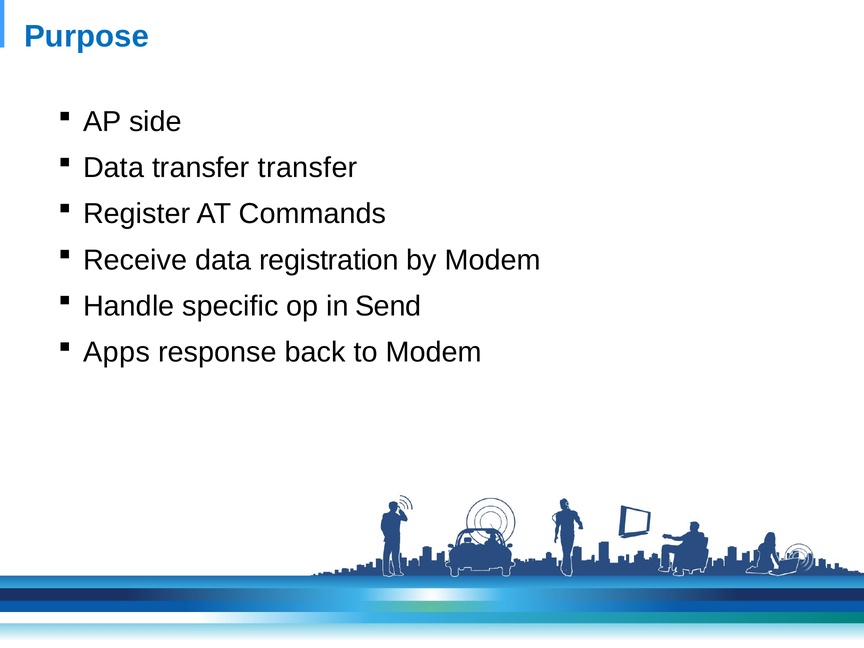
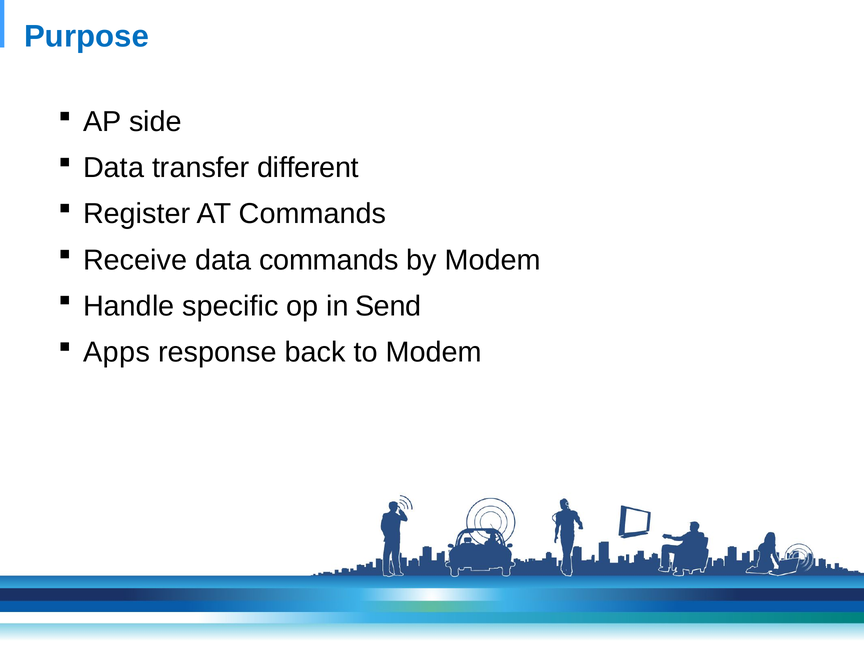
transfer transfer: transfer -> different
data registration: registration -> commands
